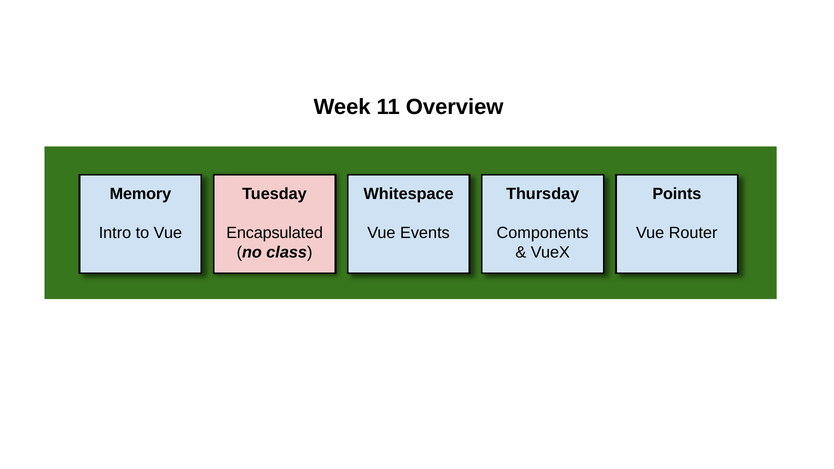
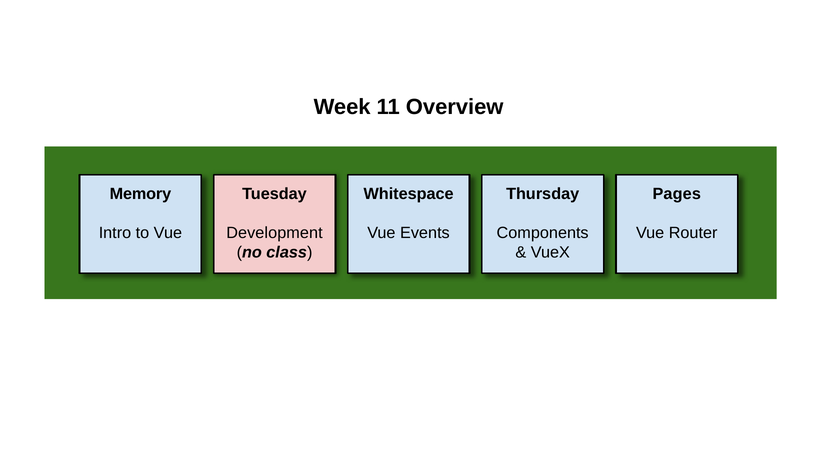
Points: Points -> Pages
Encapsulated: Encapsulated -> Development
